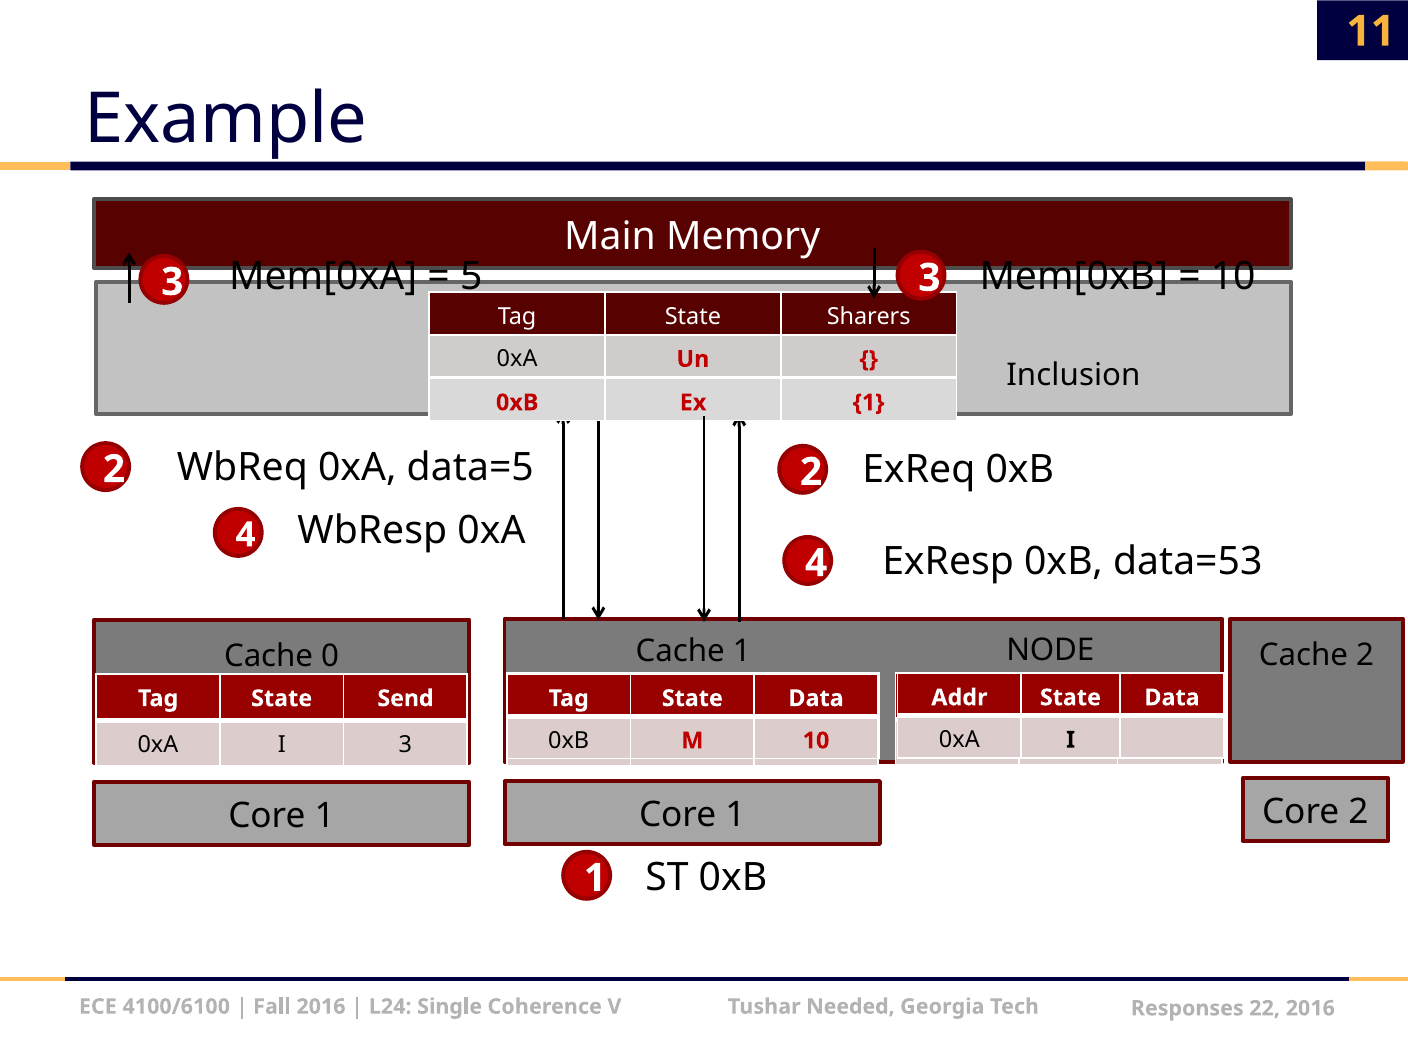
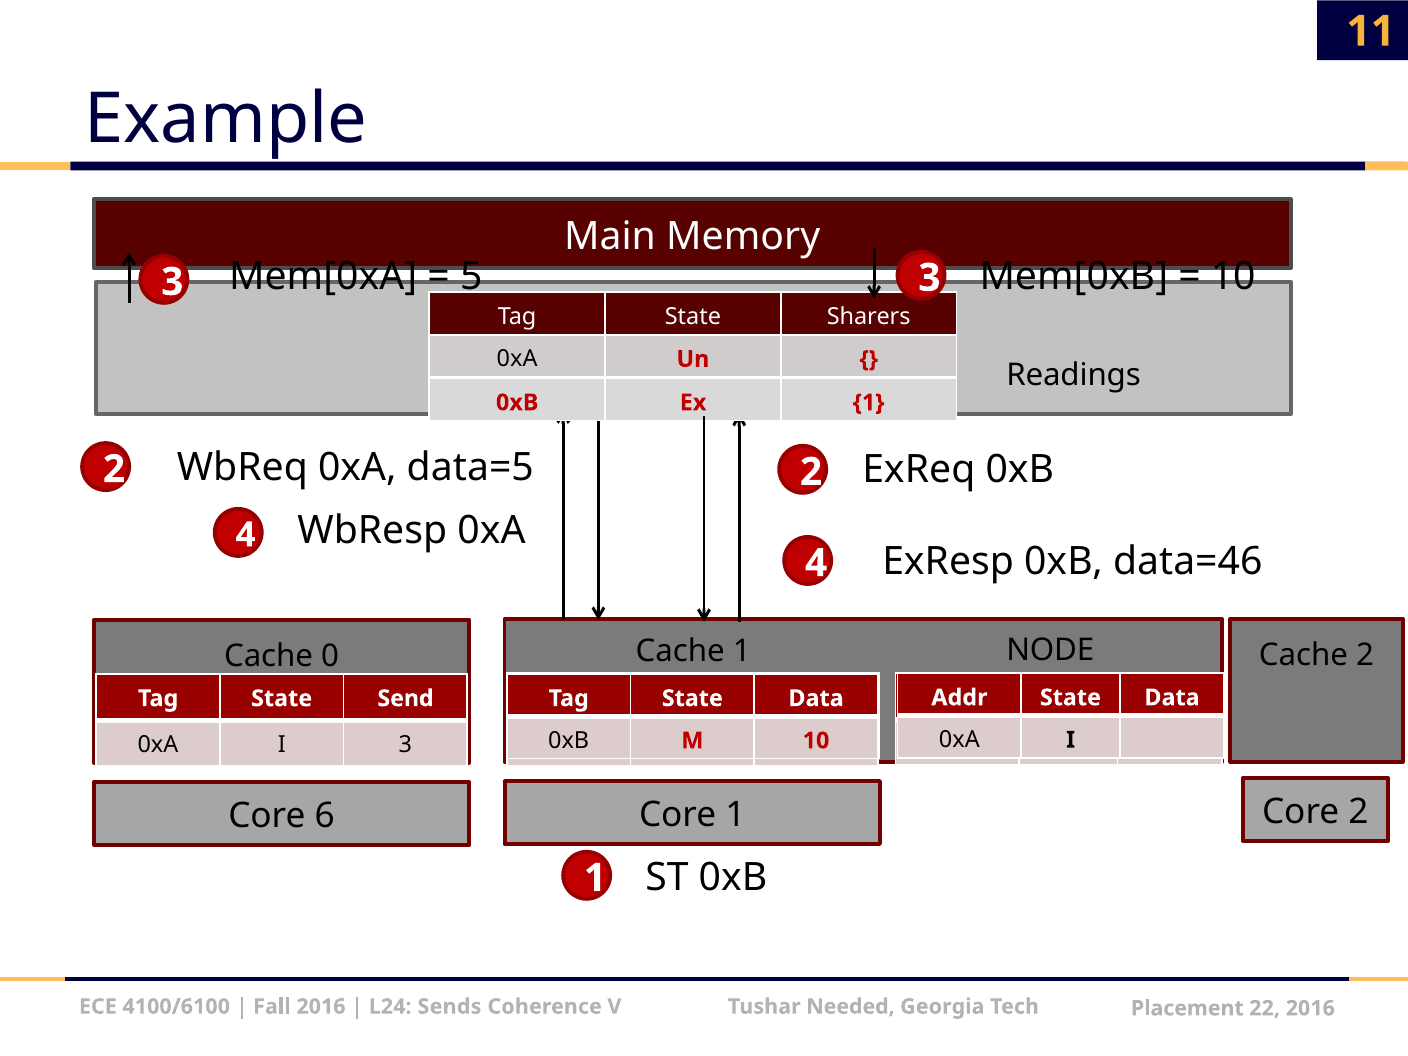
Inclusion: Inclusion -> Readings
data=53: data=53 -> data=46
1 at (325, 816): 1 -> 6
Single: Single -> Sends
Responses: Responses -> Placement
